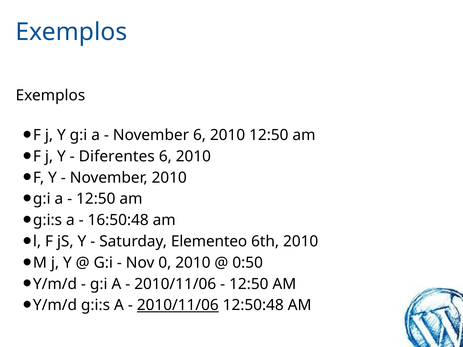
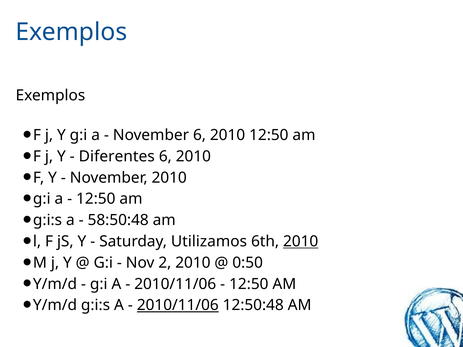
16:50:48: 16:50:48 -> 58:50:48
Elementeo: Elementeo -> Utilizamos
2010 at (301, 242) underline: none -> present
0: 0 -> 2
